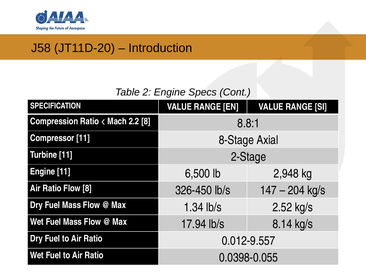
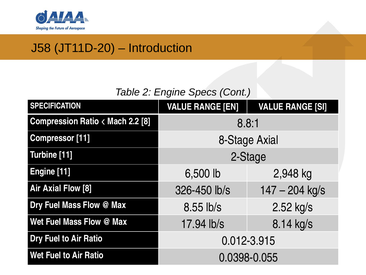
Ratio at (52, 188): Ratio -> Axial
1.34: 1.34 -> 8.55
0.012-9.557: 0.012-9.557 -> 0.012-3.915
